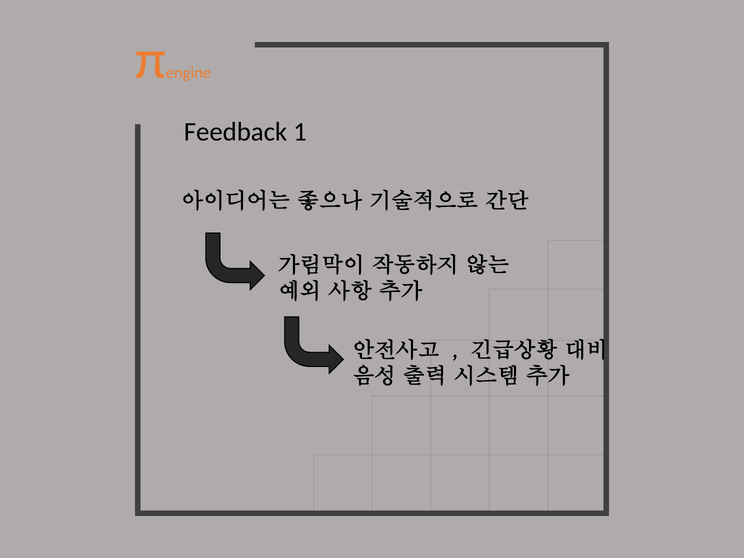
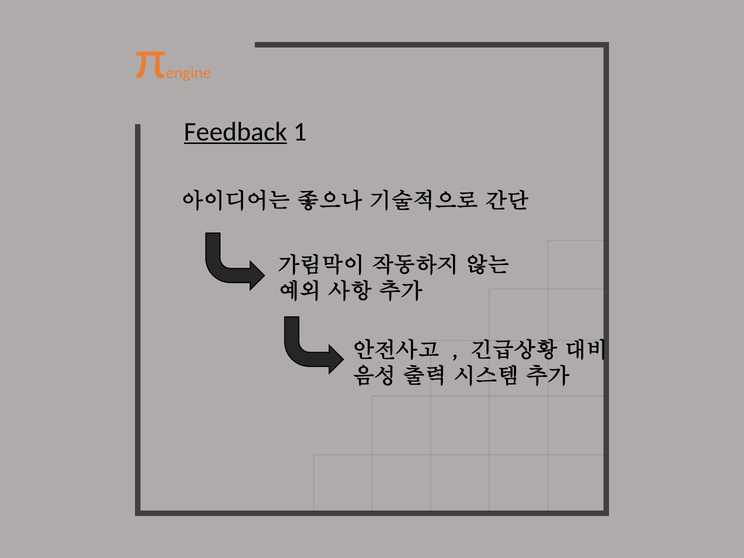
Feedback underline: none -> present
